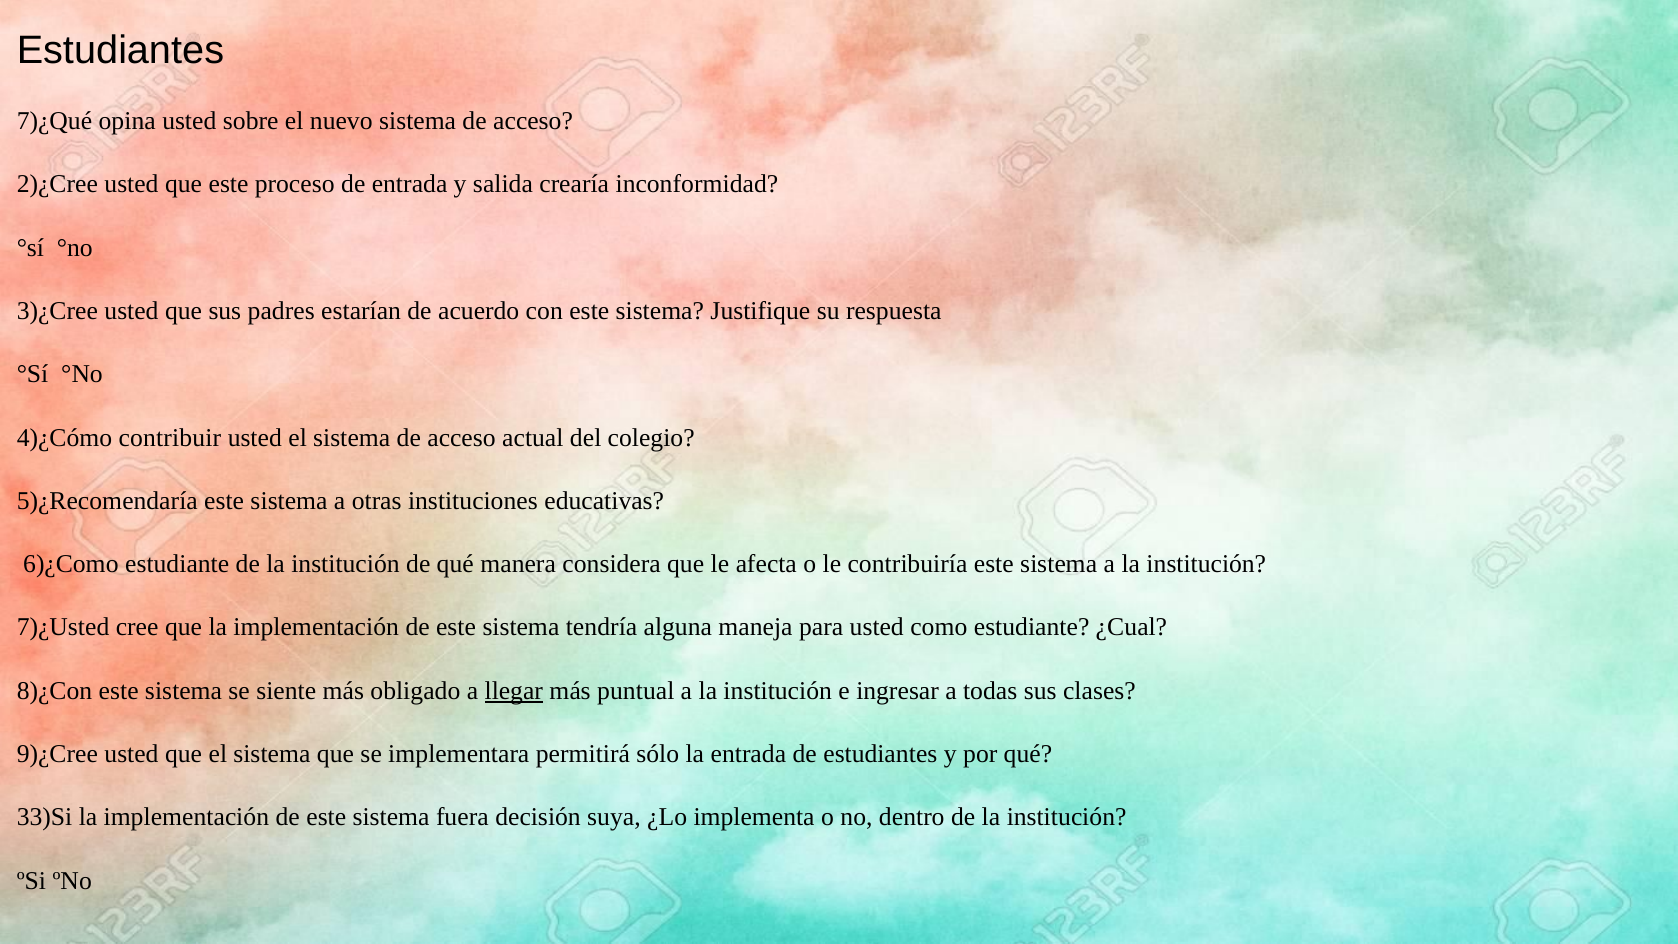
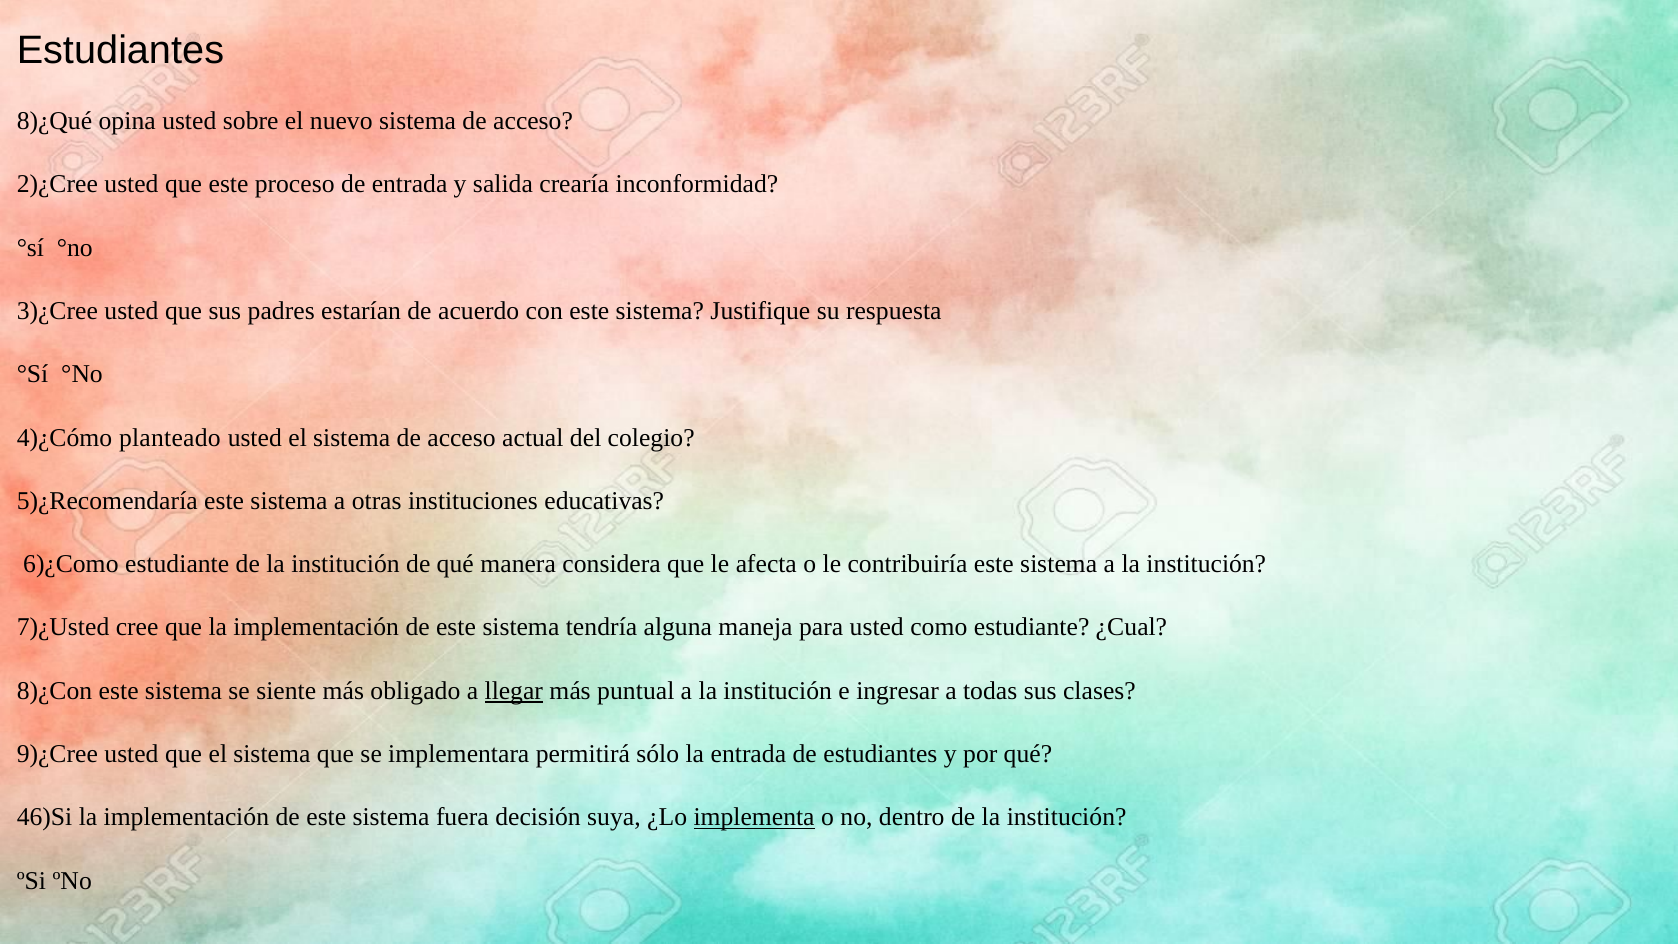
7)¿Qué: 7)¿Qué -> 8)¿Qué
contribuir: contribuir -> planteado
33)Si: 33)Si -> 46)Si
implementa underline: none -> present
